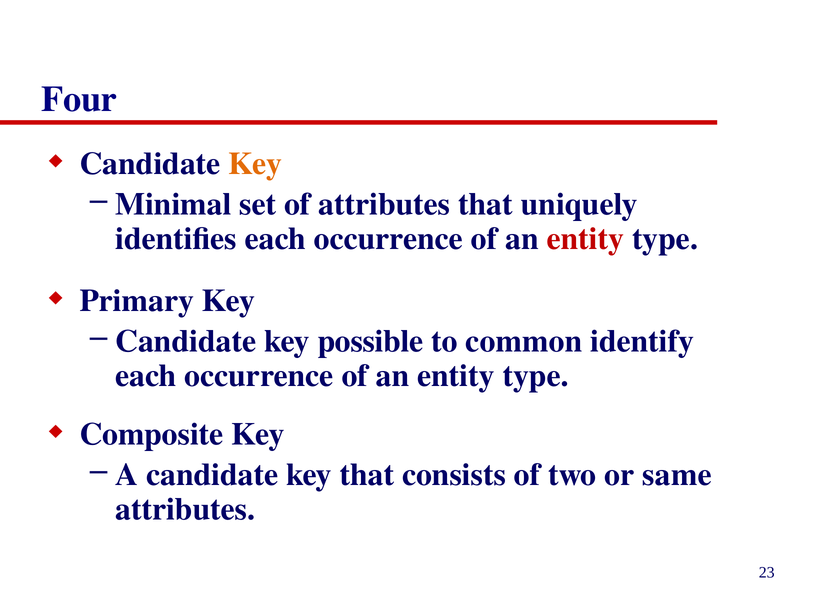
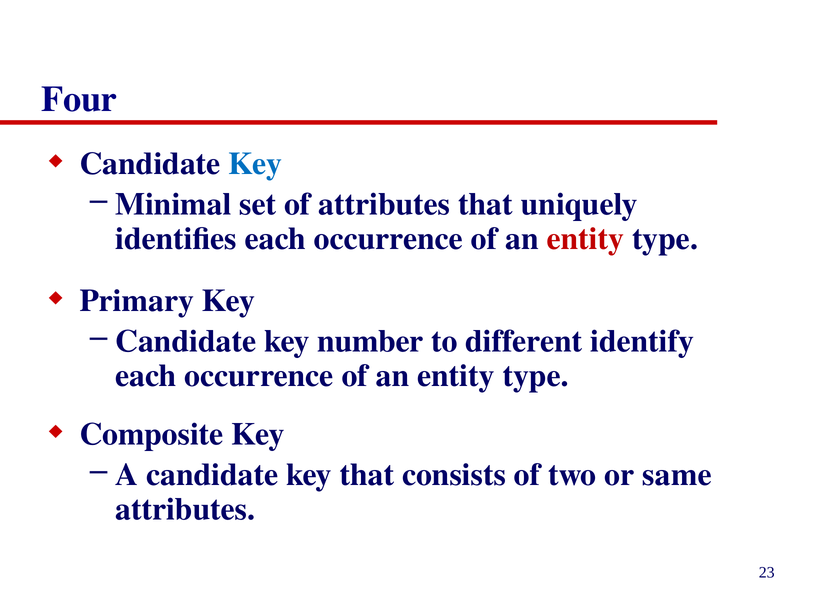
Key at (255, 164) colour: orange -> blue
possible: possible -> number
common: common -> different
